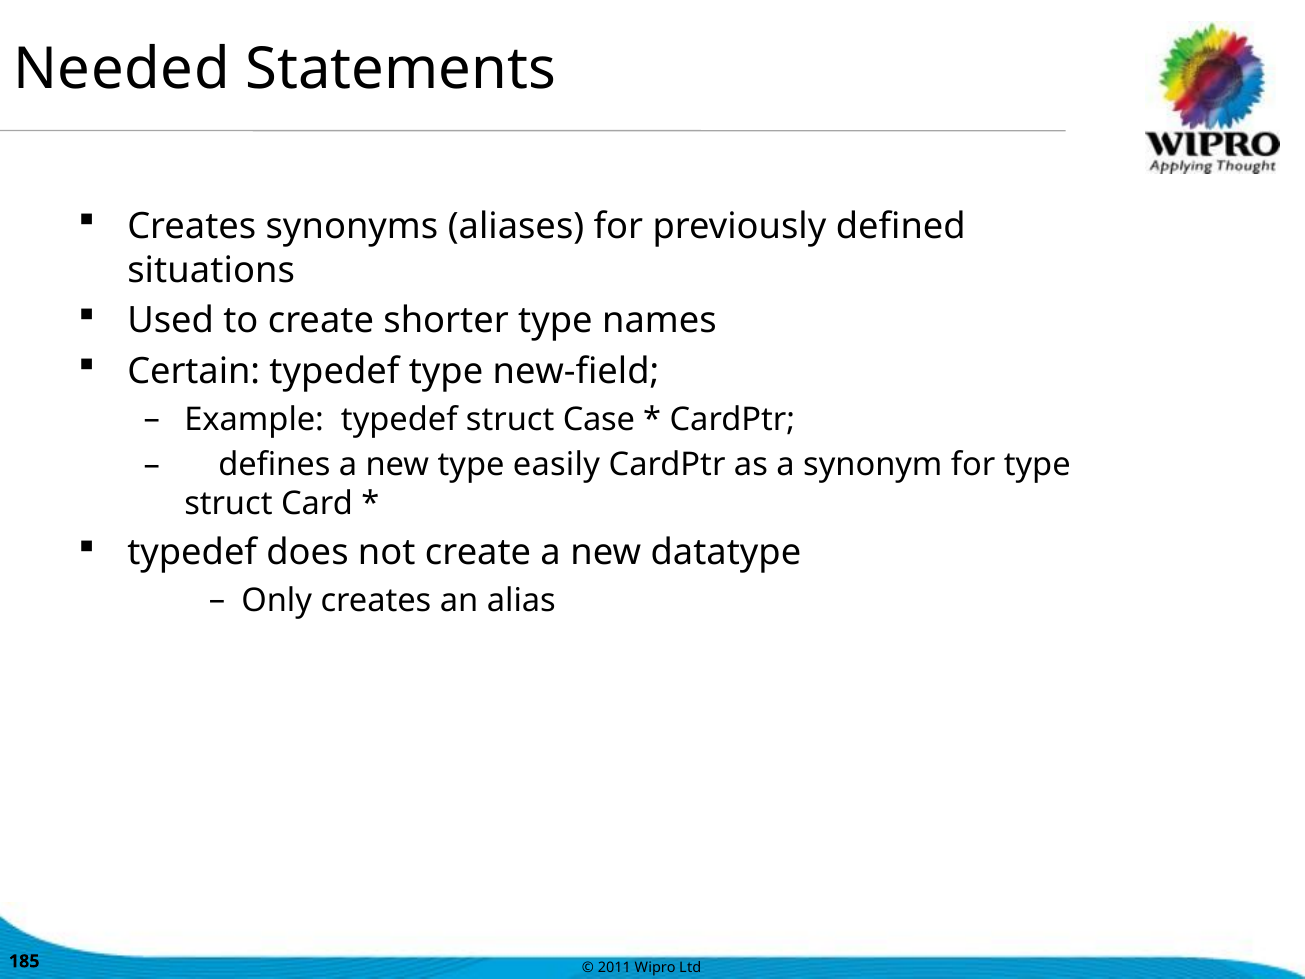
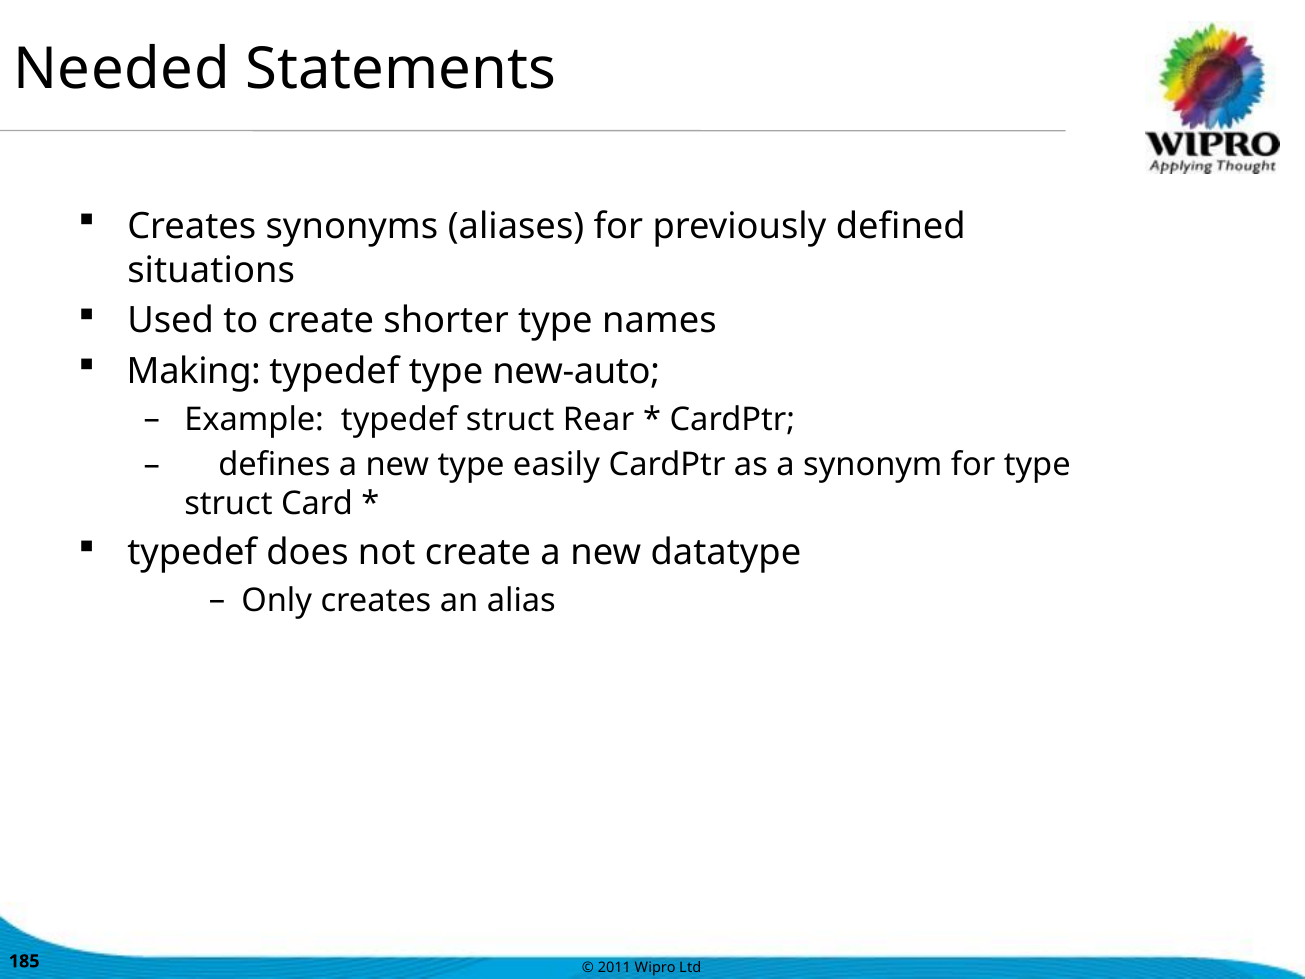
Certain: Certain -> Making
new-field: new-field -> new-auto
Case: Case -> Rear
